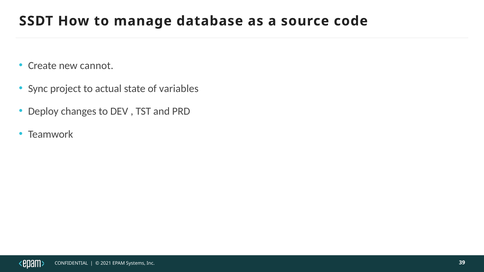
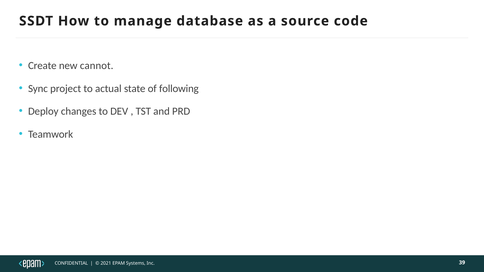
variables: variables -> following
